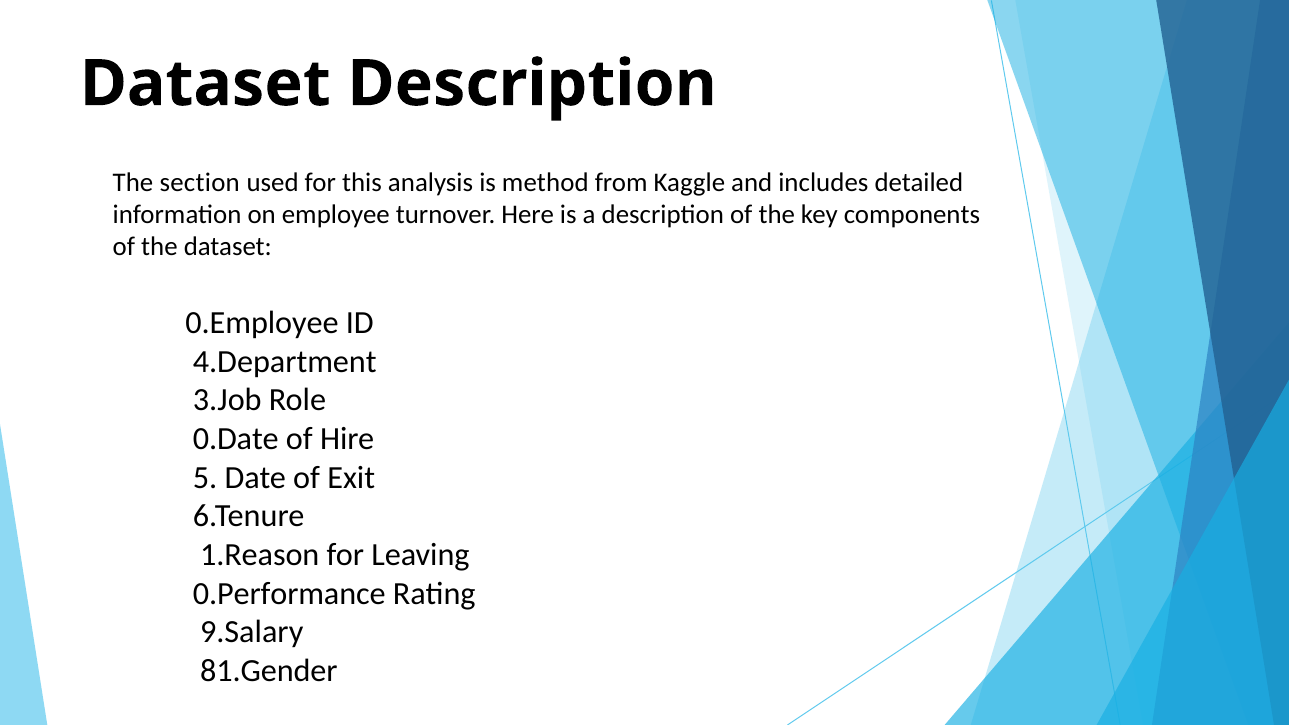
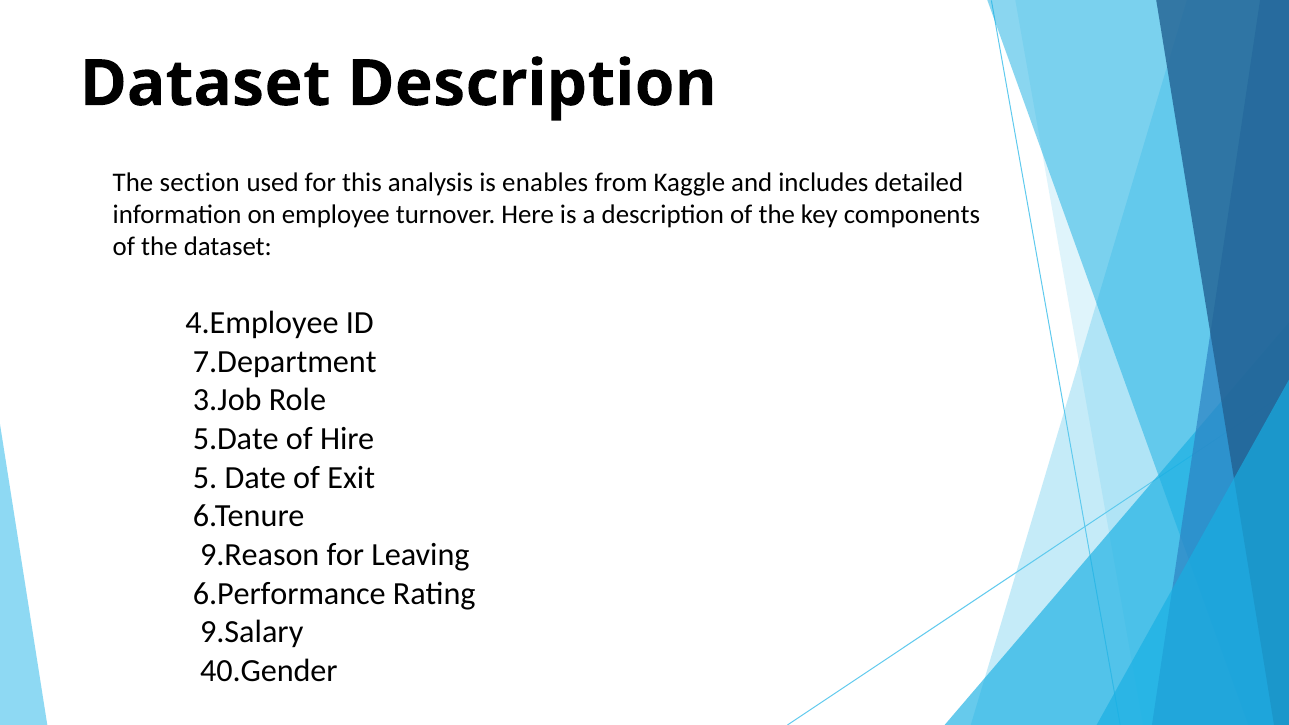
method: method -> enables
0.Employee: 0.Employee -> 4.Employee
4.Department: 4.Department -> 7.Department
0.Date: 0.Date -> 5.Date
1.Reason: 1.Reason -> 9.Reason
0.Performance: 0.Performance -> 6.Performance
81.Gender: 81.Gender -> 40.Gender
